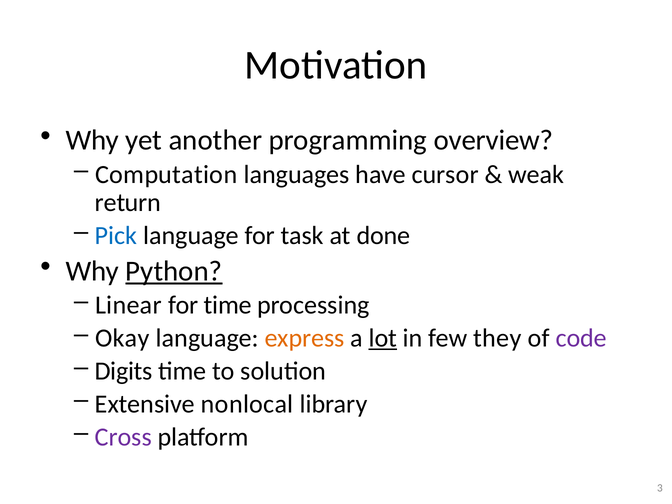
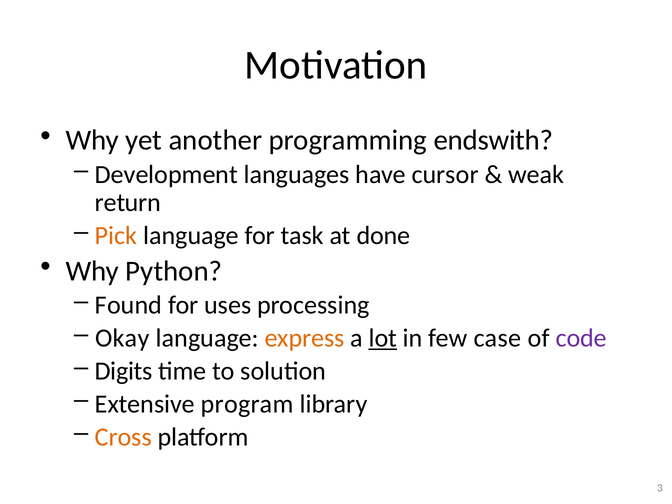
overview: overview -> endswith
Computation: Computation -> Development
Pick colour: blue -> orange
Python underline: present -> none
Linear: Linear -> Found
for time: time -> uses
they: they -> case
nonlocal: nonlocal -> program
Cross colour: purple -> orange
